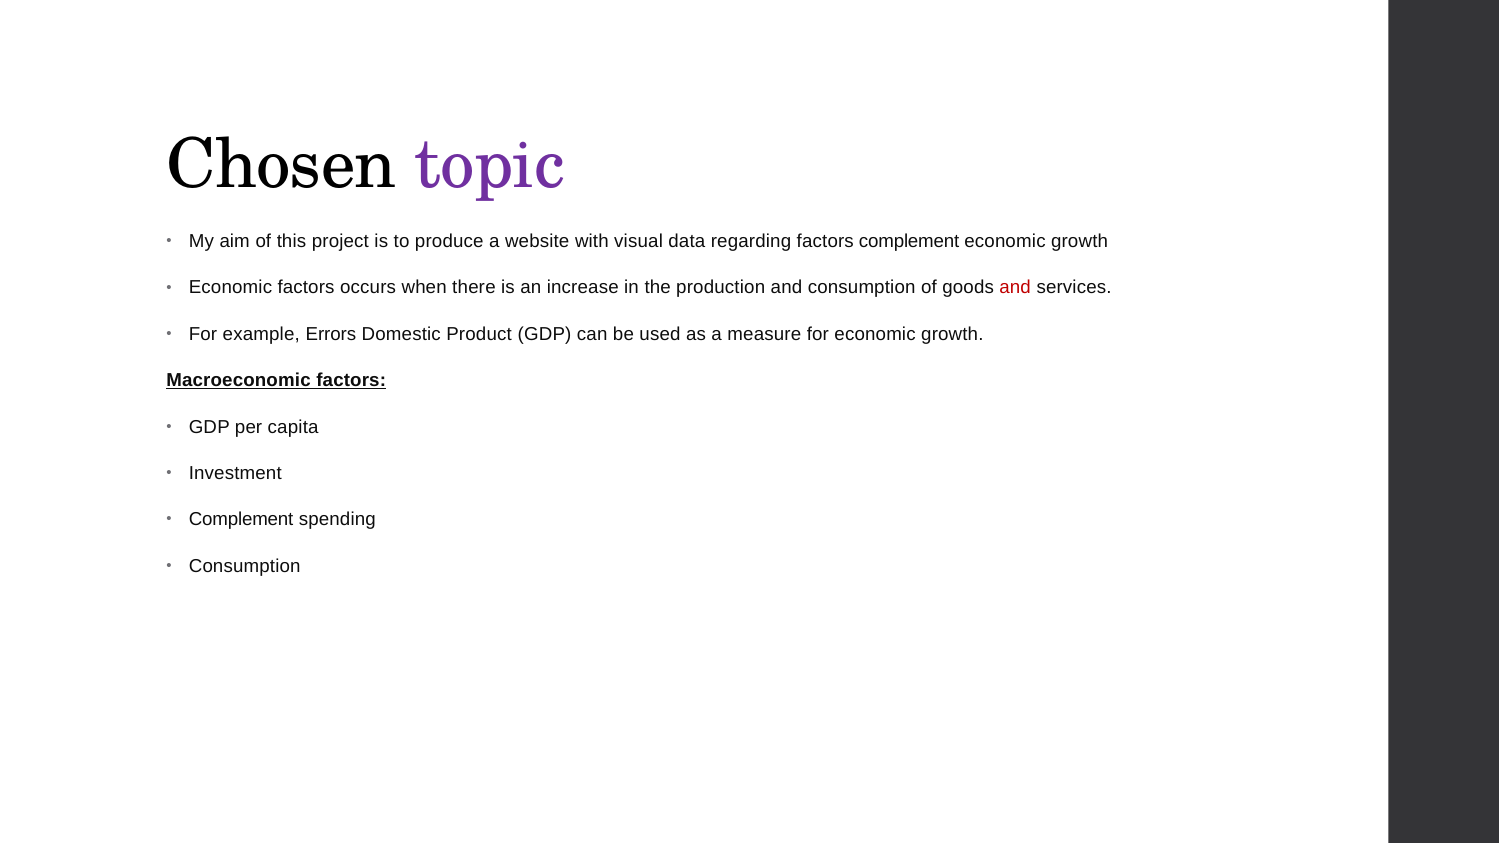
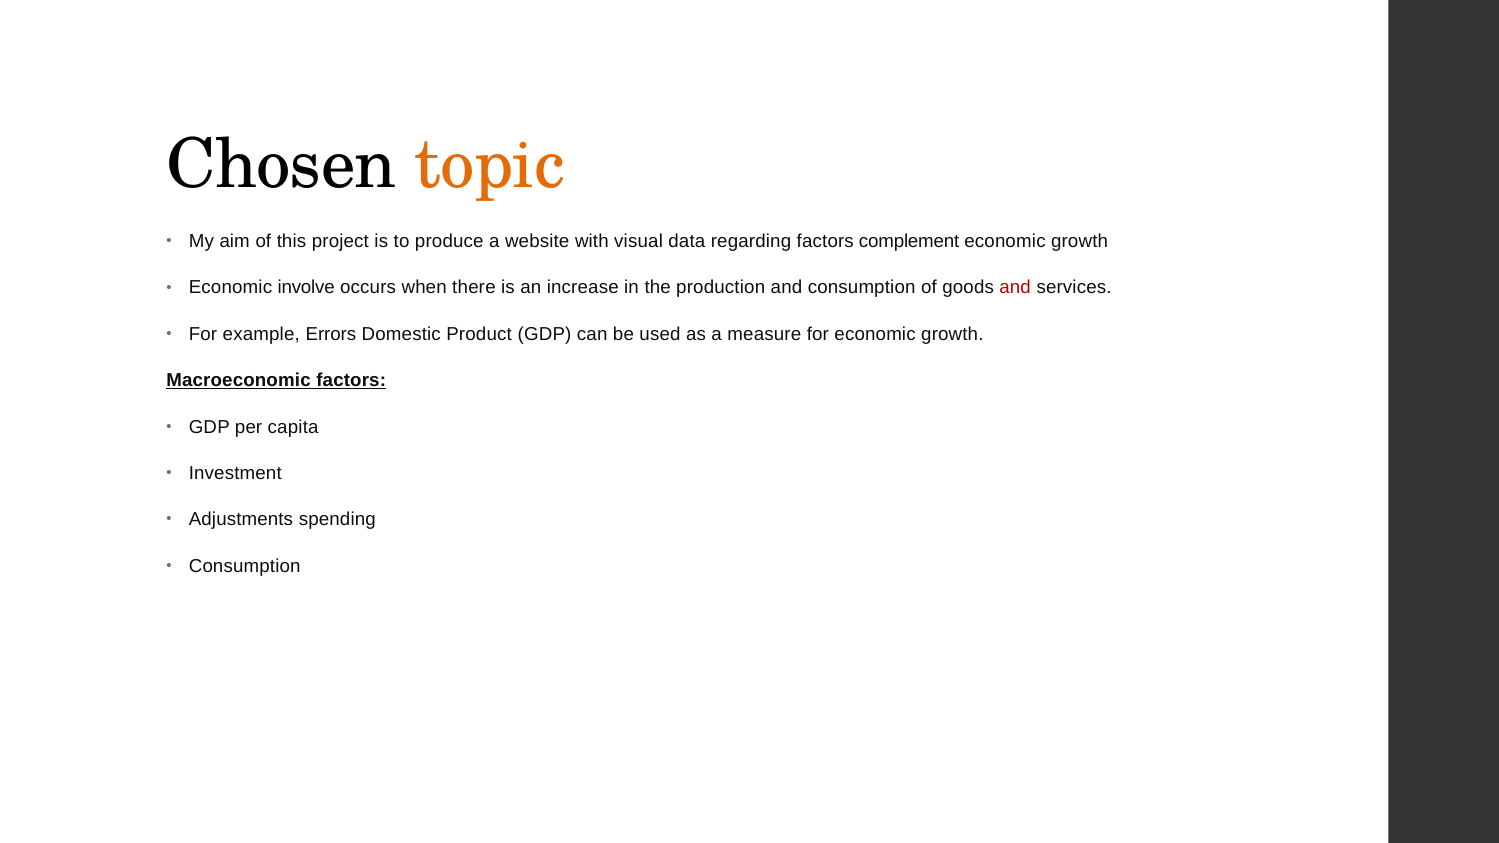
topic colour: purple -> orange
Economic factors: factors -> involve
Complement at (241, 520): Complement -> Adjustments
